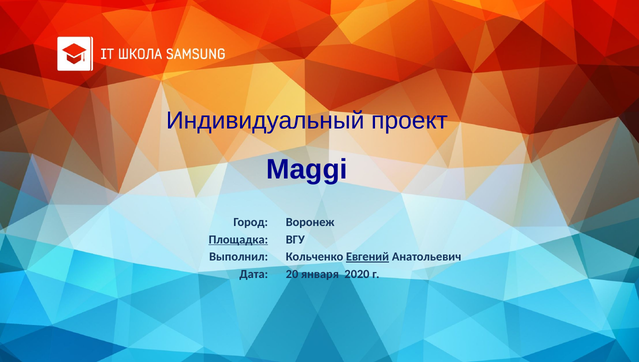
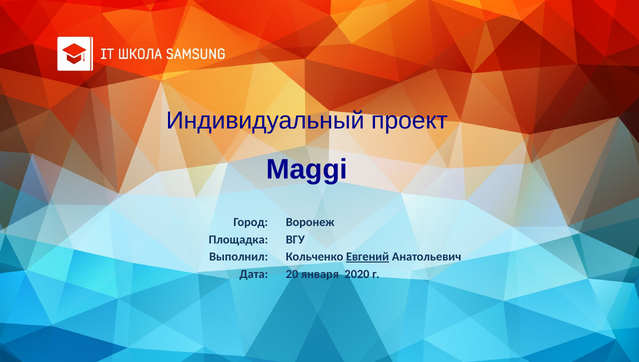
Площадка underline: present -> none
